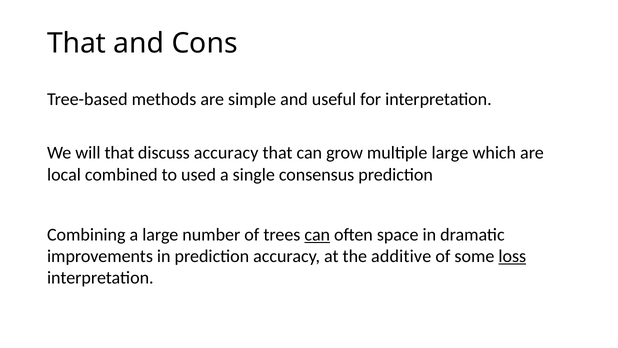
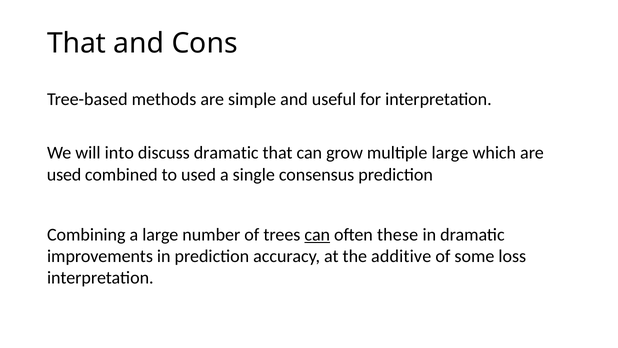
will that: that -> into
discuss accuracy: accuracy -> dramatic
local at (64, 174): local -> used
space: space -> these
loss underline: present -> none
